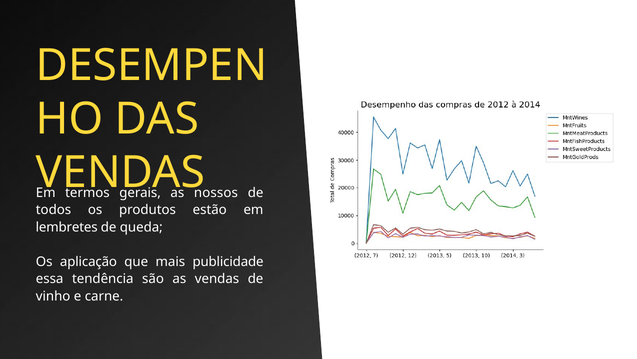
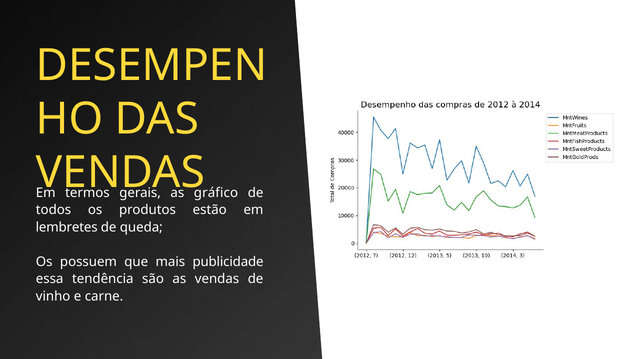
nossos: nossos -> gráfico
aplicação: aplicação -> possuem
